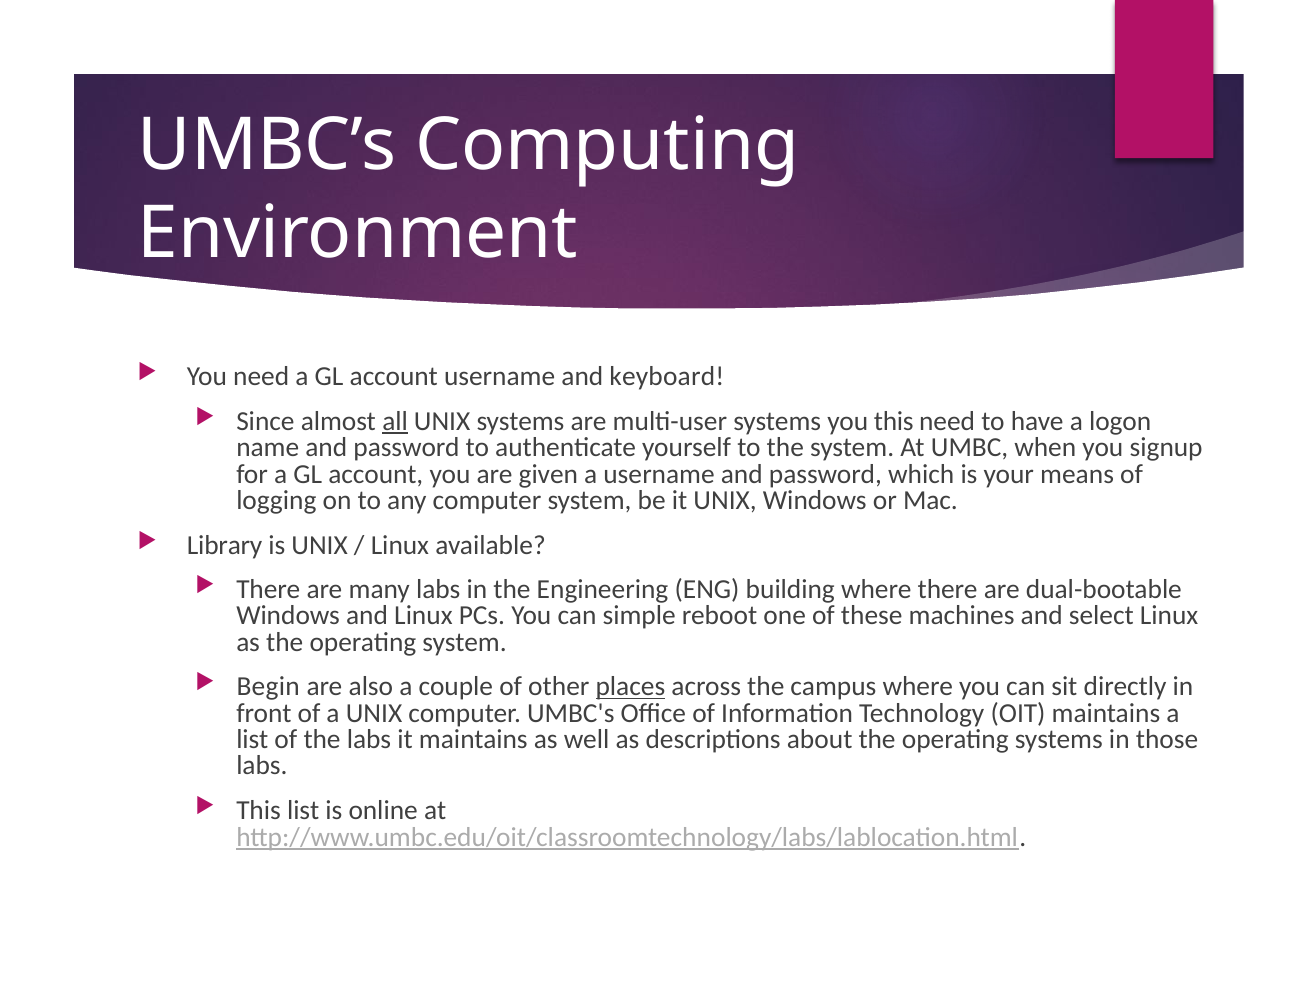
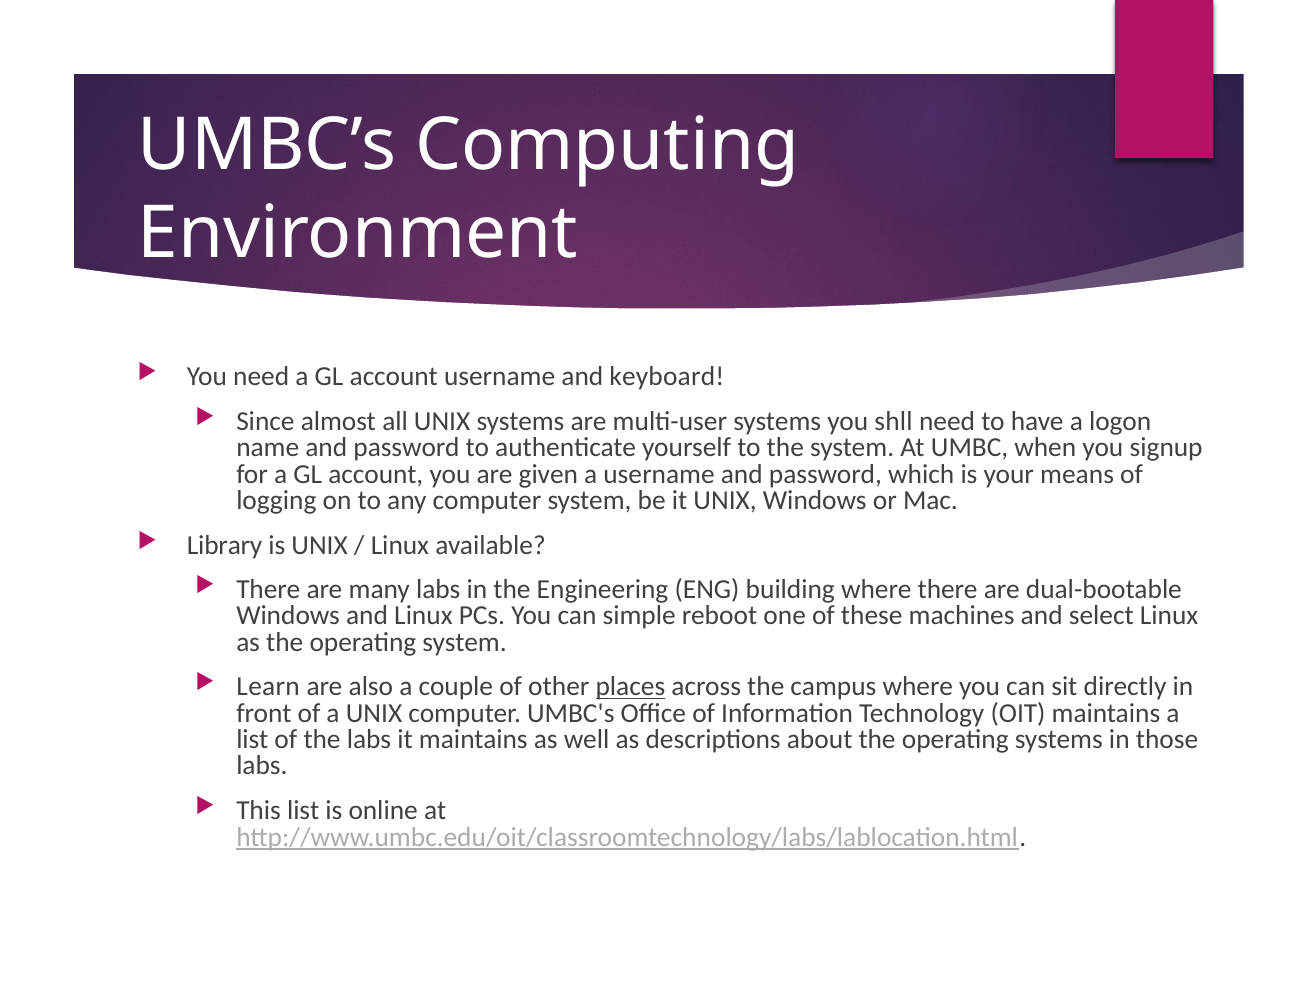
all underline: present -> none
you this: this -> shll
Begin: Begin -> Learn
